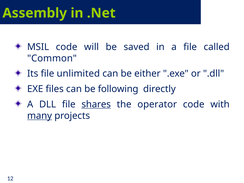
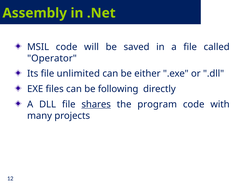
Common: Common -> Operator
operator: operator -> program
many underline: present -> none
